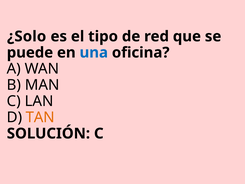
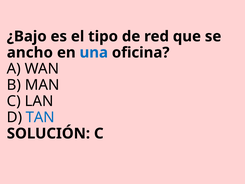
¿Solo: ¿Solo -> ¿Bajo
puede: puede -> ancho
TAN colour: orange -> blue
